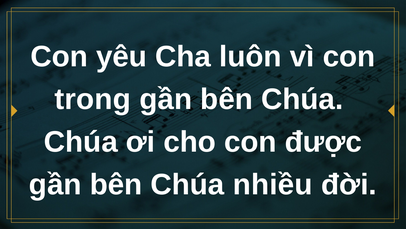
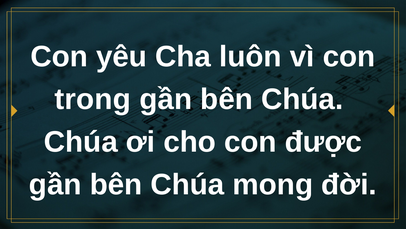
nhiều: nhiều -> mong
